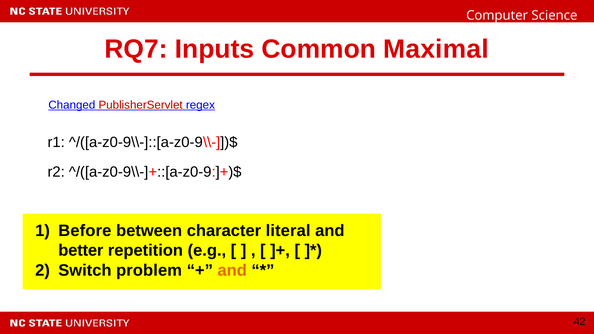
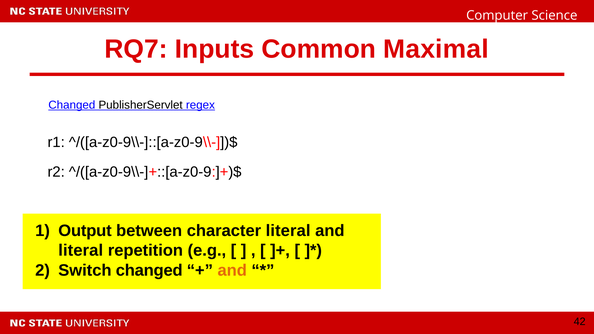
PublisherServlet colour: red -> black
Before: Before -> Output
better at (81, 251): better -> literal
Switch problem: problem -> changed
